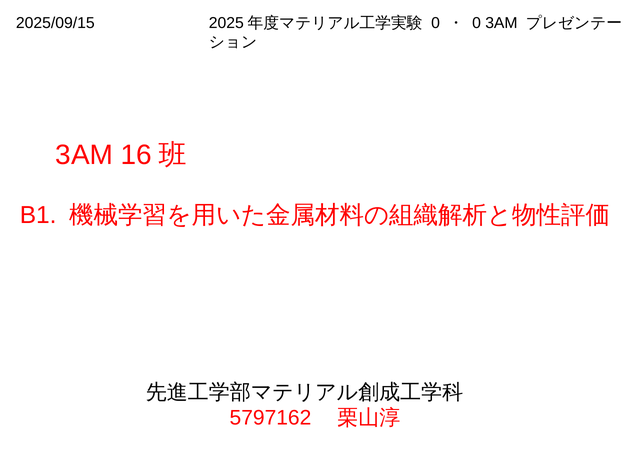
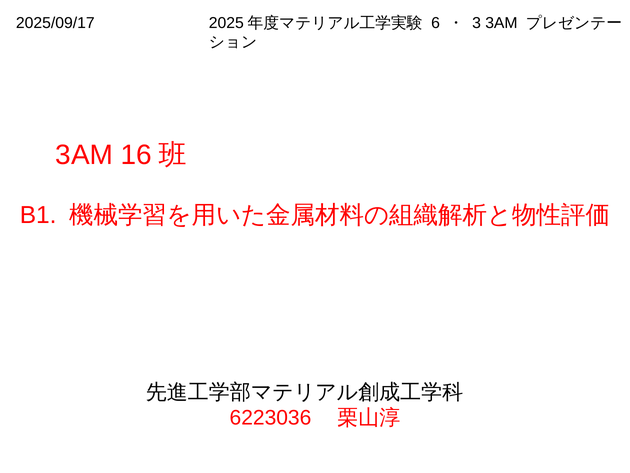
2025/09/15: 2025/09/15 -> 2025/09/17
0 at (436, 23): 0 -> 6
0 at (477, 23): 0 -> 3
5797162: 5797162 -> 6223036
